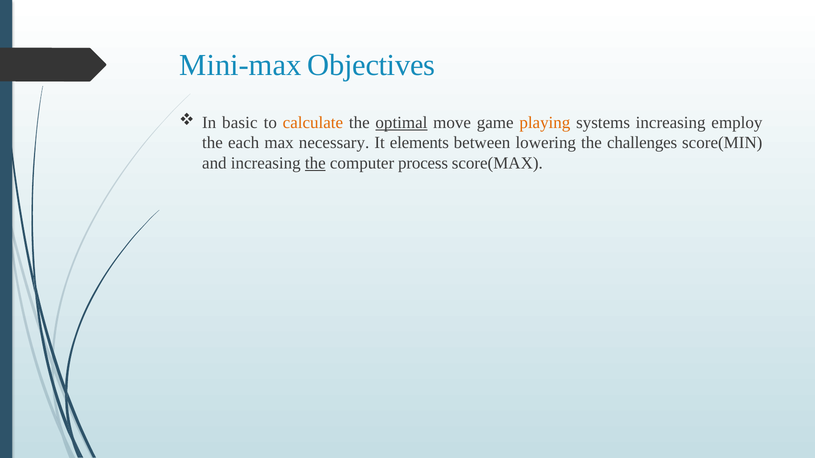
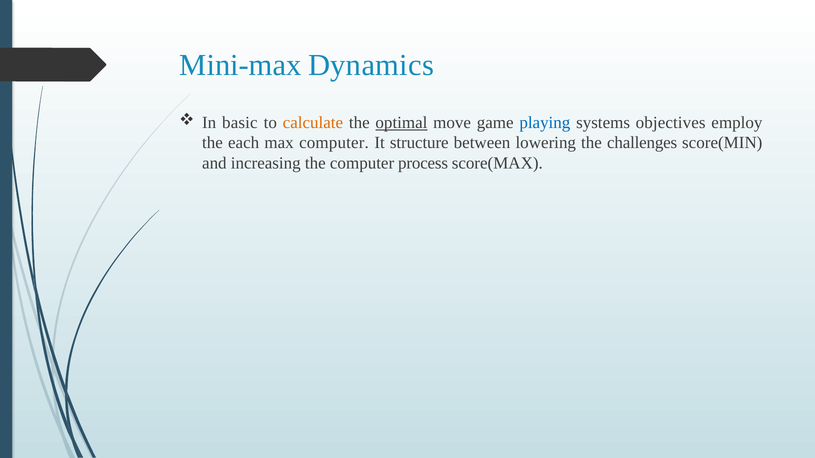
Objectives: Objectives -> Dynamics
playing colour: orange -> blue
systems increasing: increasing -> objectives
max necessary: necessary -> computer
elements: elements -> structure
the at (315, 163) underline: present -> none
